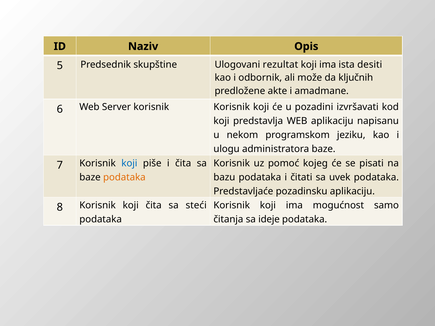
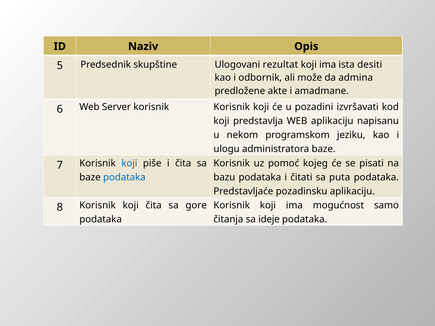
ključnih: ključnih -> admina
podataka at (124, 177) colour: orange -> blue
uvek: uvek -> puta
steći: steći -> gore
